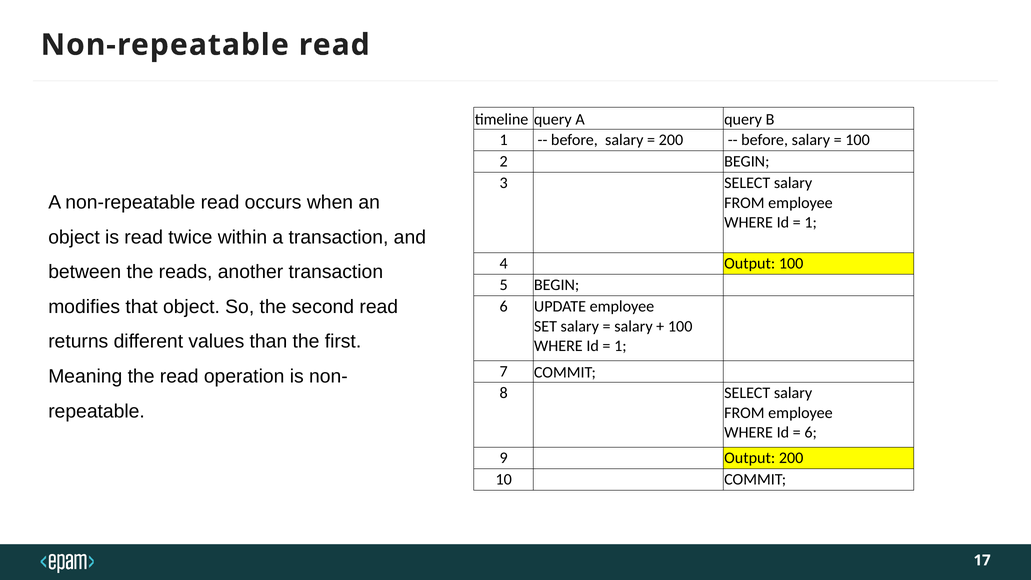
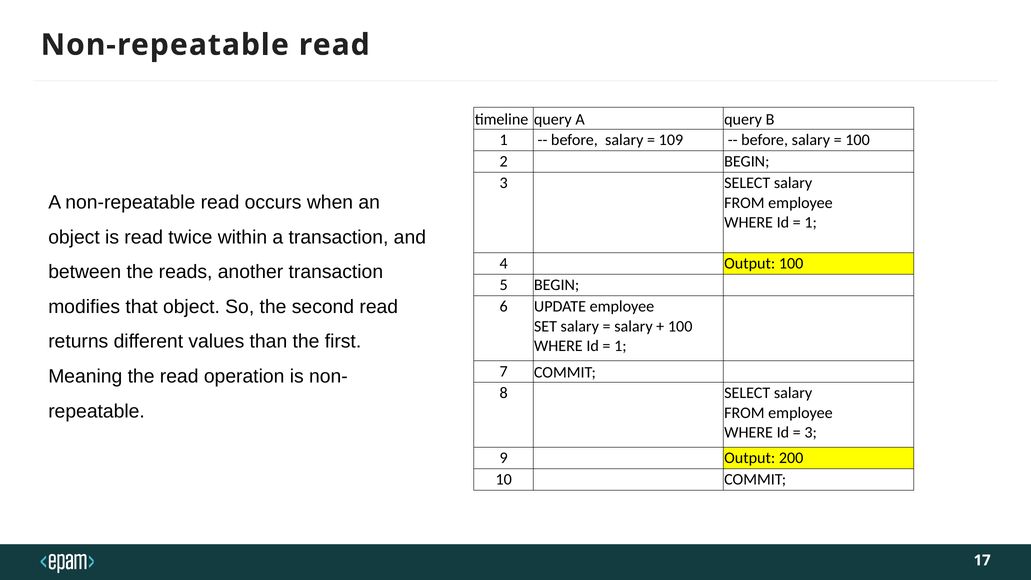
200 at (671, 140): 200 -> 109
6 at (811, 432): 6 -> 3
